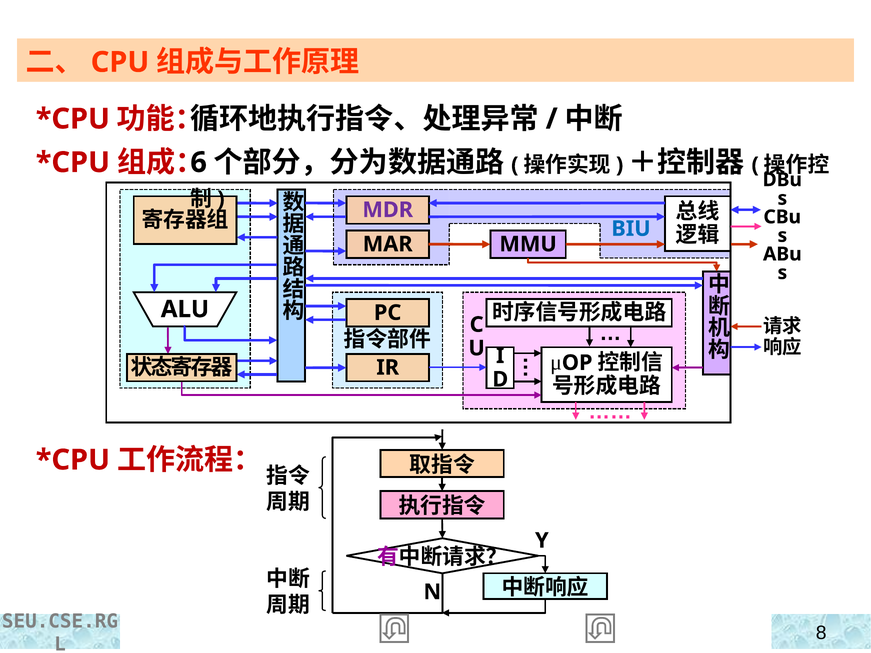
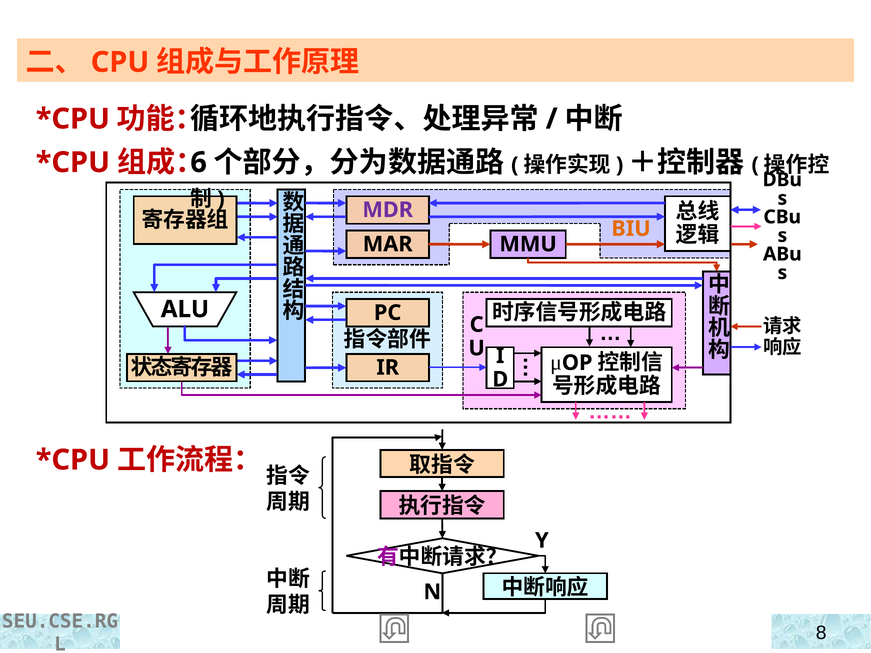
BIU colour: blue -> orange
